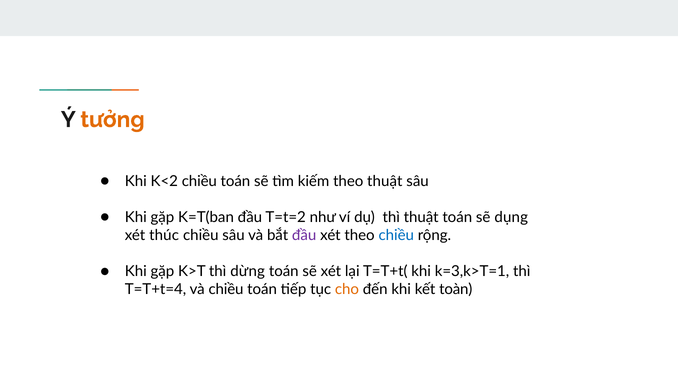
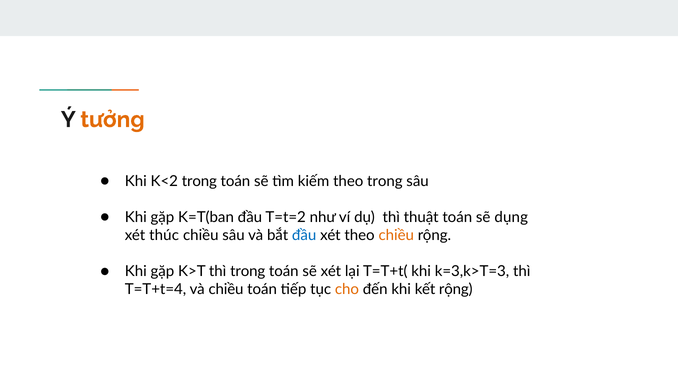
K<2 chiều: chiều -> trong
theo thuật: thuật -> trong
đầu at (304, 236) colour: purple -> blue
chiều at (396, 236) colour: blue -> orange
thì dừng: dừng -> trong
k=3,k>T=1: k=3,k>T=1 -> k=3,k>T=3
kết toàn: toàn -> rộng
